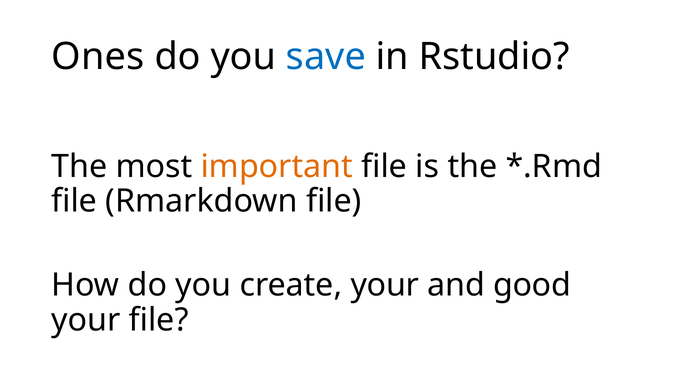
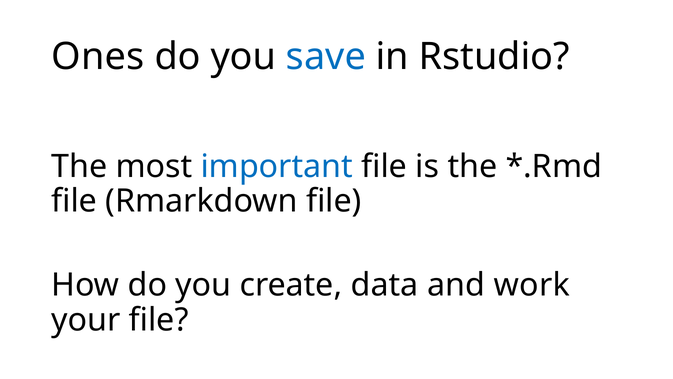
important colour: orange -> blue
create your: your -> data
good: good -> work
